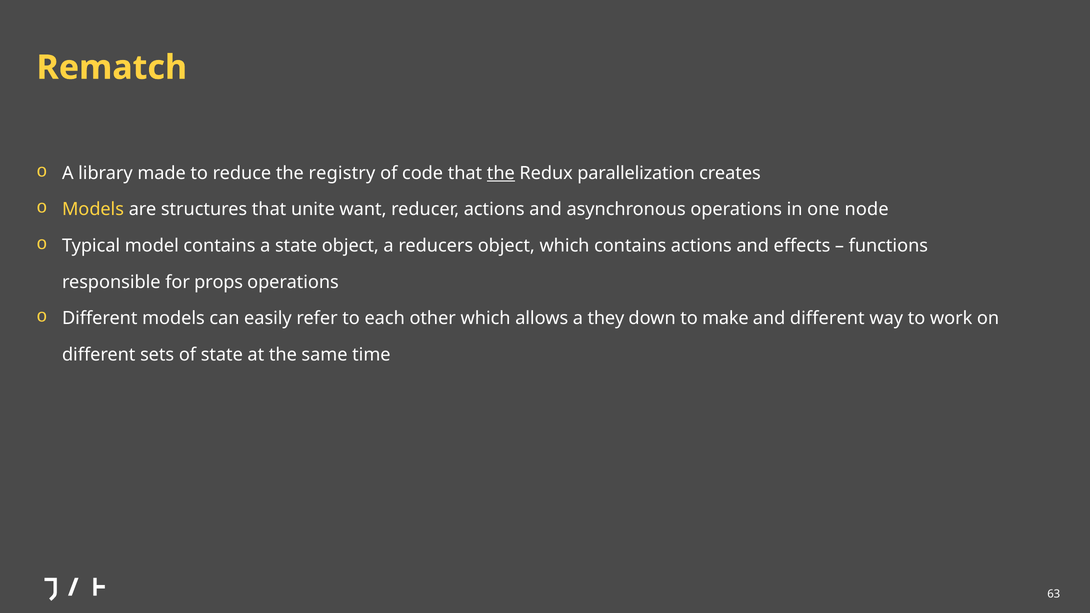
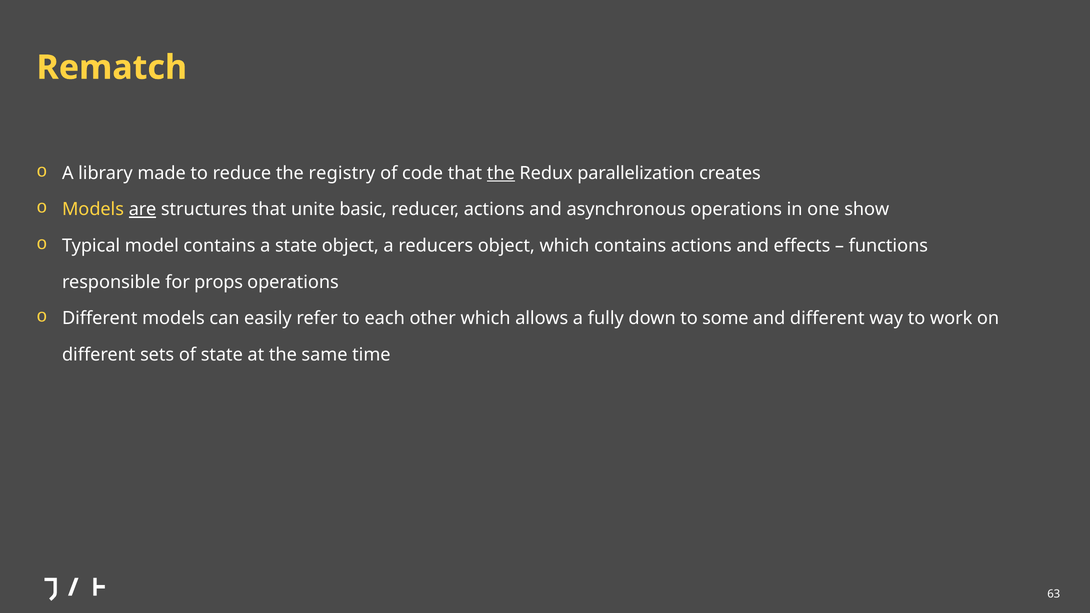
are underline: none -> present
want: want -> basic
node: node -> show
they: they -> fully
make: make -> some
